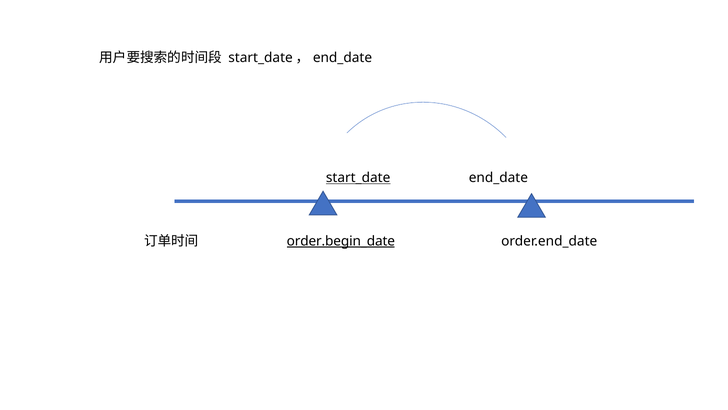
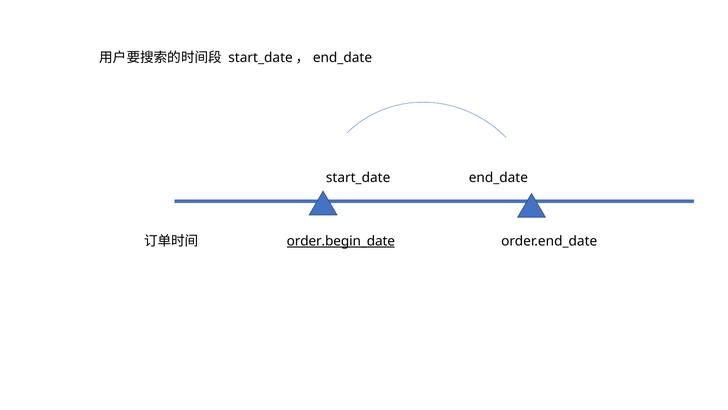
start_date underline: present -> none
